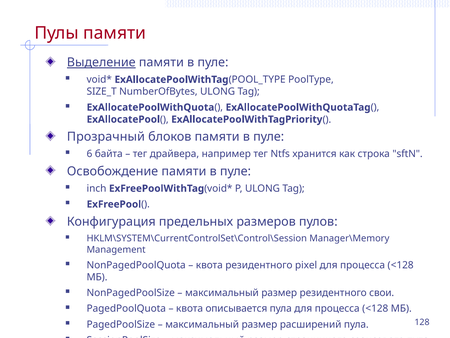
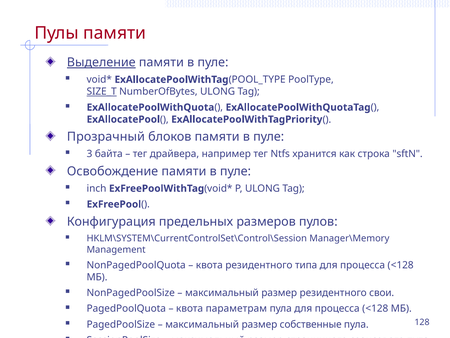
SIZE_T underline: none -> present
6: 6 -> 3
pixel: pixel -> типа
описывается: описывается -> параметрам
расширений: расширений -> собственные
